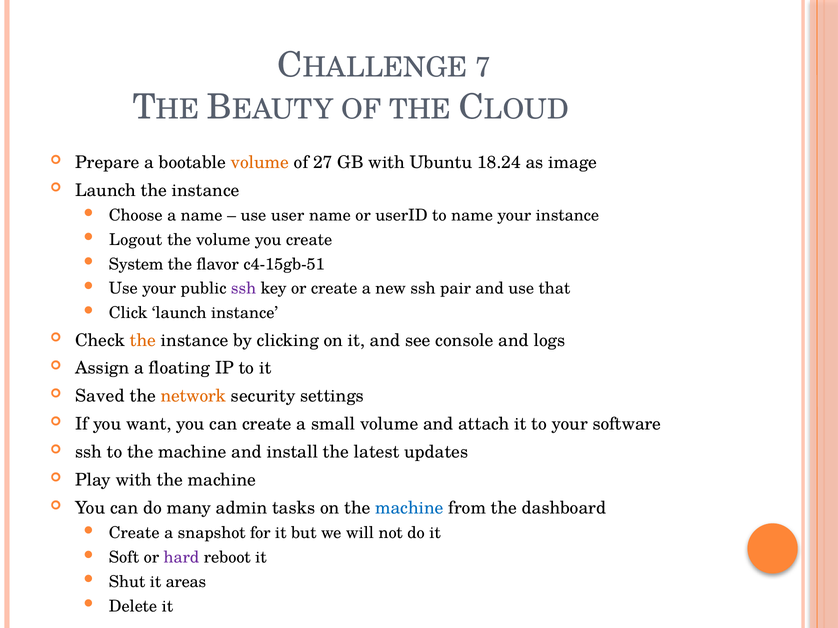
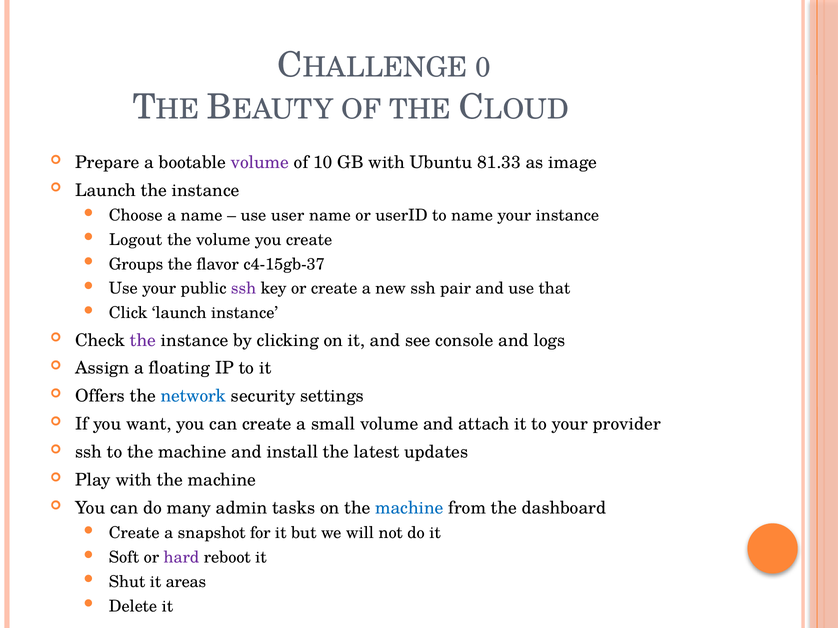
7: 7 -> 0
volume at (260, 162) colour: orange -> purple
27: 27 -> 10
18.24: 18.24 -> 81.33
System: System -> Groups
c4-15gb-51: c4-15gb-51 -> c4-15gb-37
the at (143, 341) colour: orange -> purple
Saved: Saved -> Offers
network colour: orange -> blue
software: software -> provider
